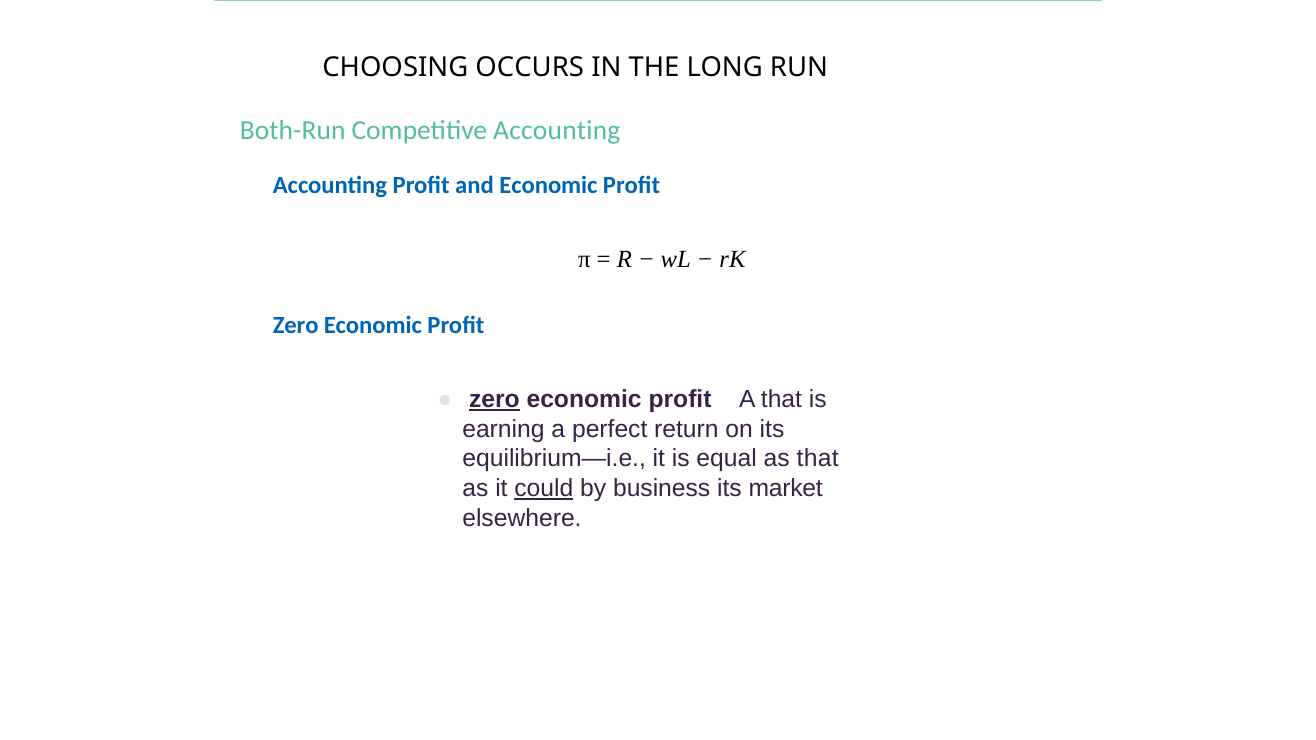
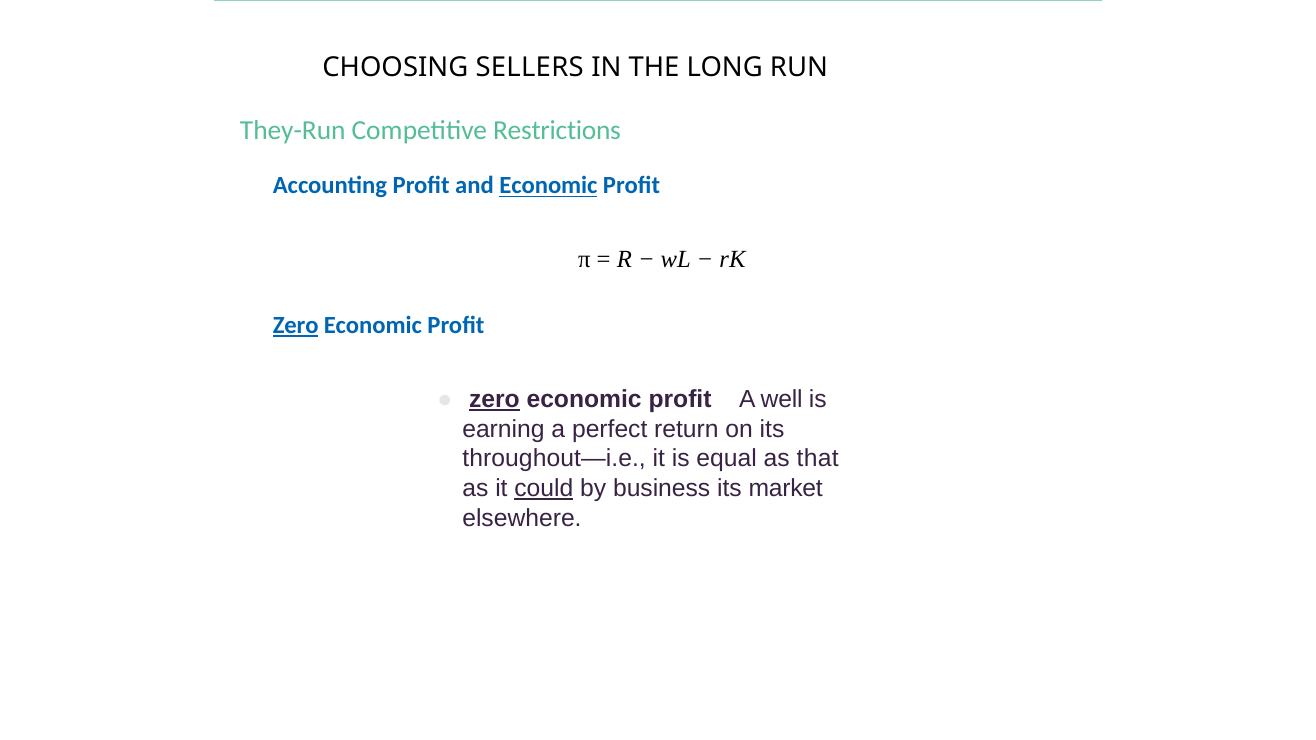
OCCURS: OCCURS -> SELLERS
Both-Run: Both-Run -> They-Run
Competitive Accounting: Accounting -> Restrictions
Economic at (548, 186) underline: none -> present
Zero at (296, 326) underline: none -> present
A that: that -> well
equilibrium—i.e: equilibrium—i.e -> throughout—i.e
